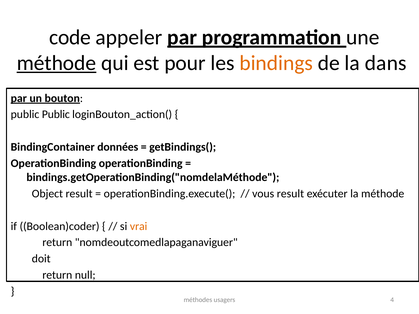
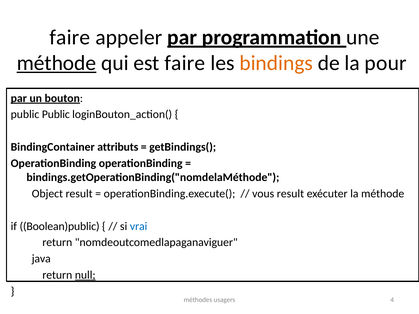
code at (70, 37): code -> faire
est pour: pour -> faire
dans: dans -> pour
données: données -> attributs
Boolean)coder: Boolean)coder -> Boolean)public
vrai colour: orange -> blue
doit: doit -> java
null underline: none -> present
